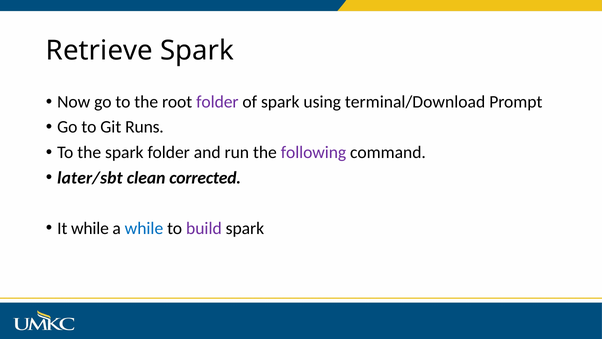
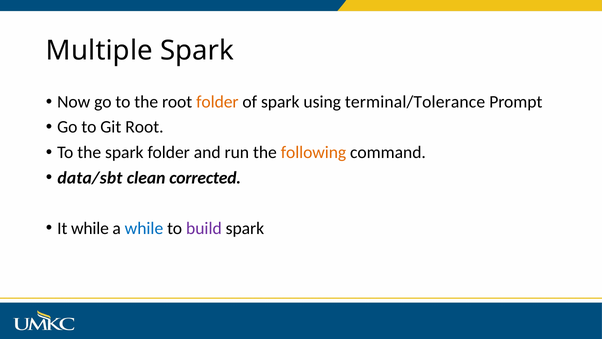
Retrieve: Retrieve -> Multiple
folder at (217, 102) colour: purple -> orange
terminal/Download: terminal/Download -> terminal/Tolerance
Git Runs: Runs -> Root
following colour: purple -> orange
later/sbt: later/sbt -> data/sbt
